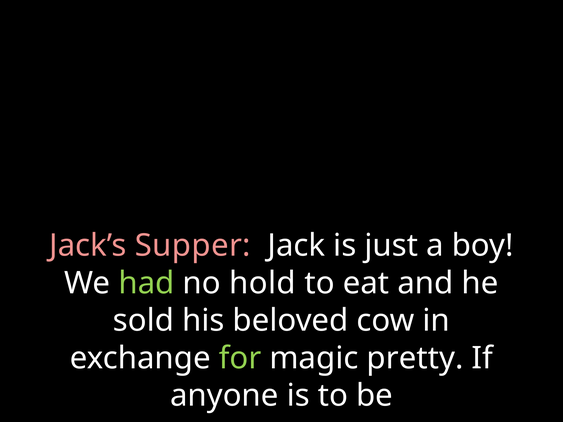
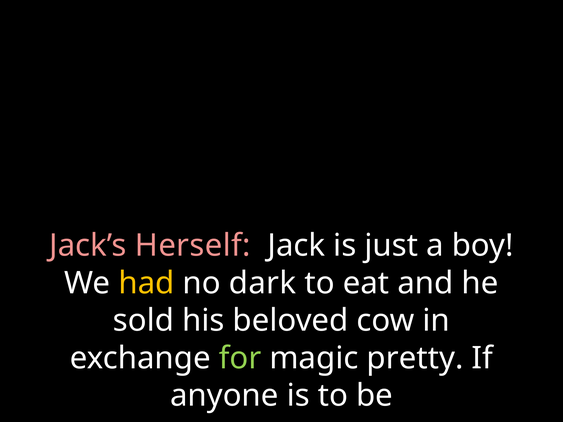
Supper: Supper -> Herself
had colour: light green -> yellow
hold: hold -> dark
